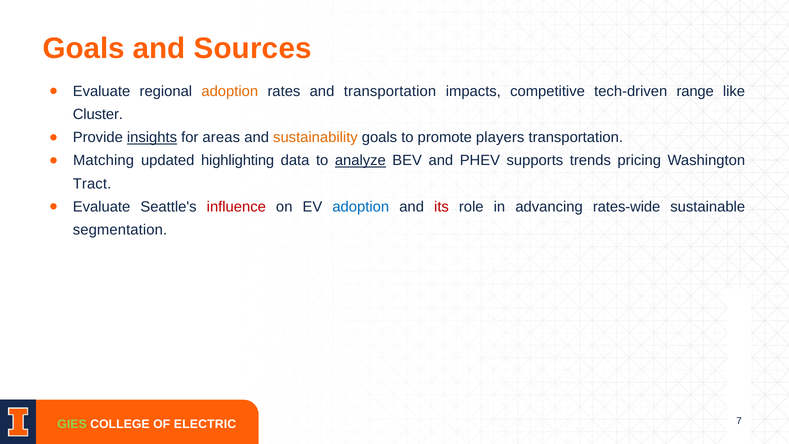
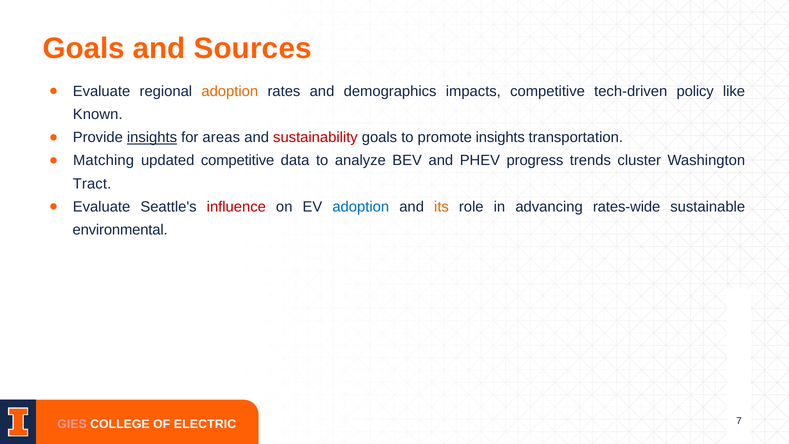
and transportation: transportation -> demographics
range: range -> policy
Cluster: Cluster -> Known
sustainability colour: orange -> red
promote players: players -> insights
updated highlighting: highlighting -> competitive
analyze underline: present -> none
supports: supports -> progress
pricing: pricing -> cluster
its colour: red -> orange
segmentation: segmentation -> environmental
GIES colour: light green -> pink
